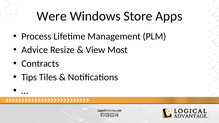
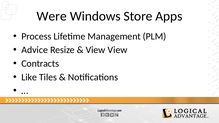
View Most: Most -> View
Tips: Tips -> Like
